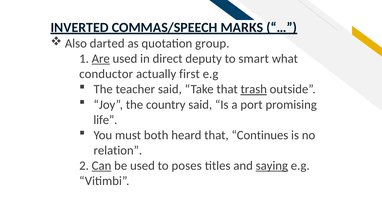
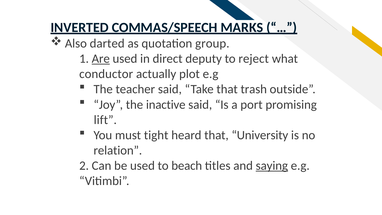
smart: smart -> reject
first: first -> plot
trash underline: present -> none
country: country -> inactive
life: life -> lift
both: both -> tight
Continues: Continues -> University
Can underline: present -> none
poses: poses -> beach
